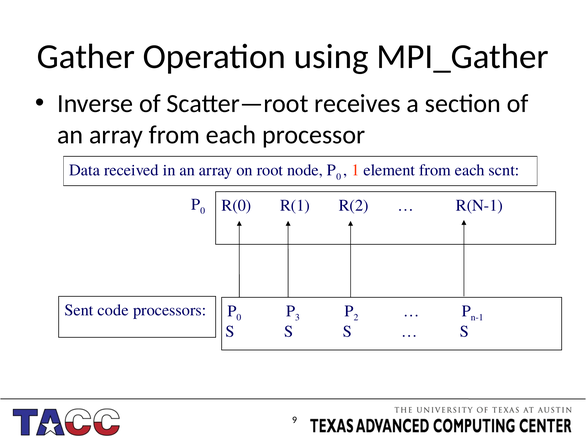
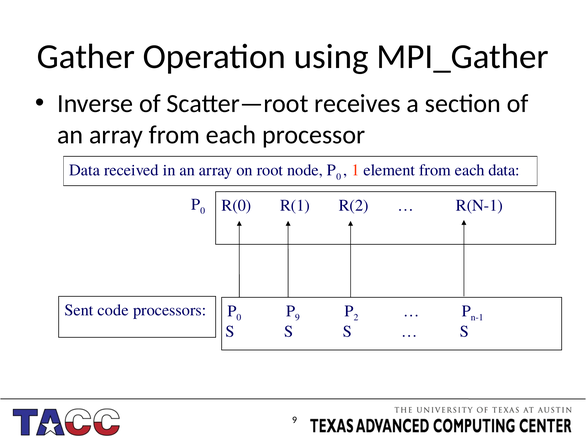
each scnt: scnt -> data
3 at (297, 317): 3 -> 9
